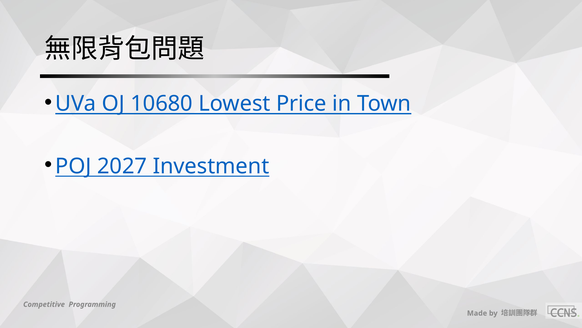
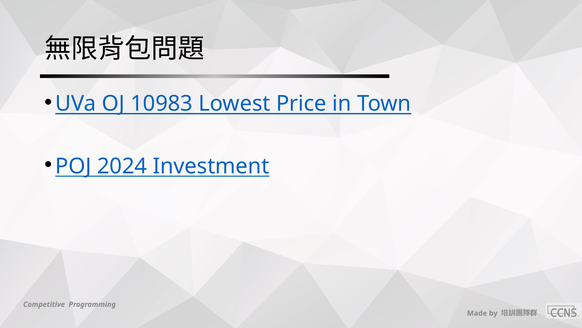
10680: 10680 -> 10983
2027: 2027 -> 2024
